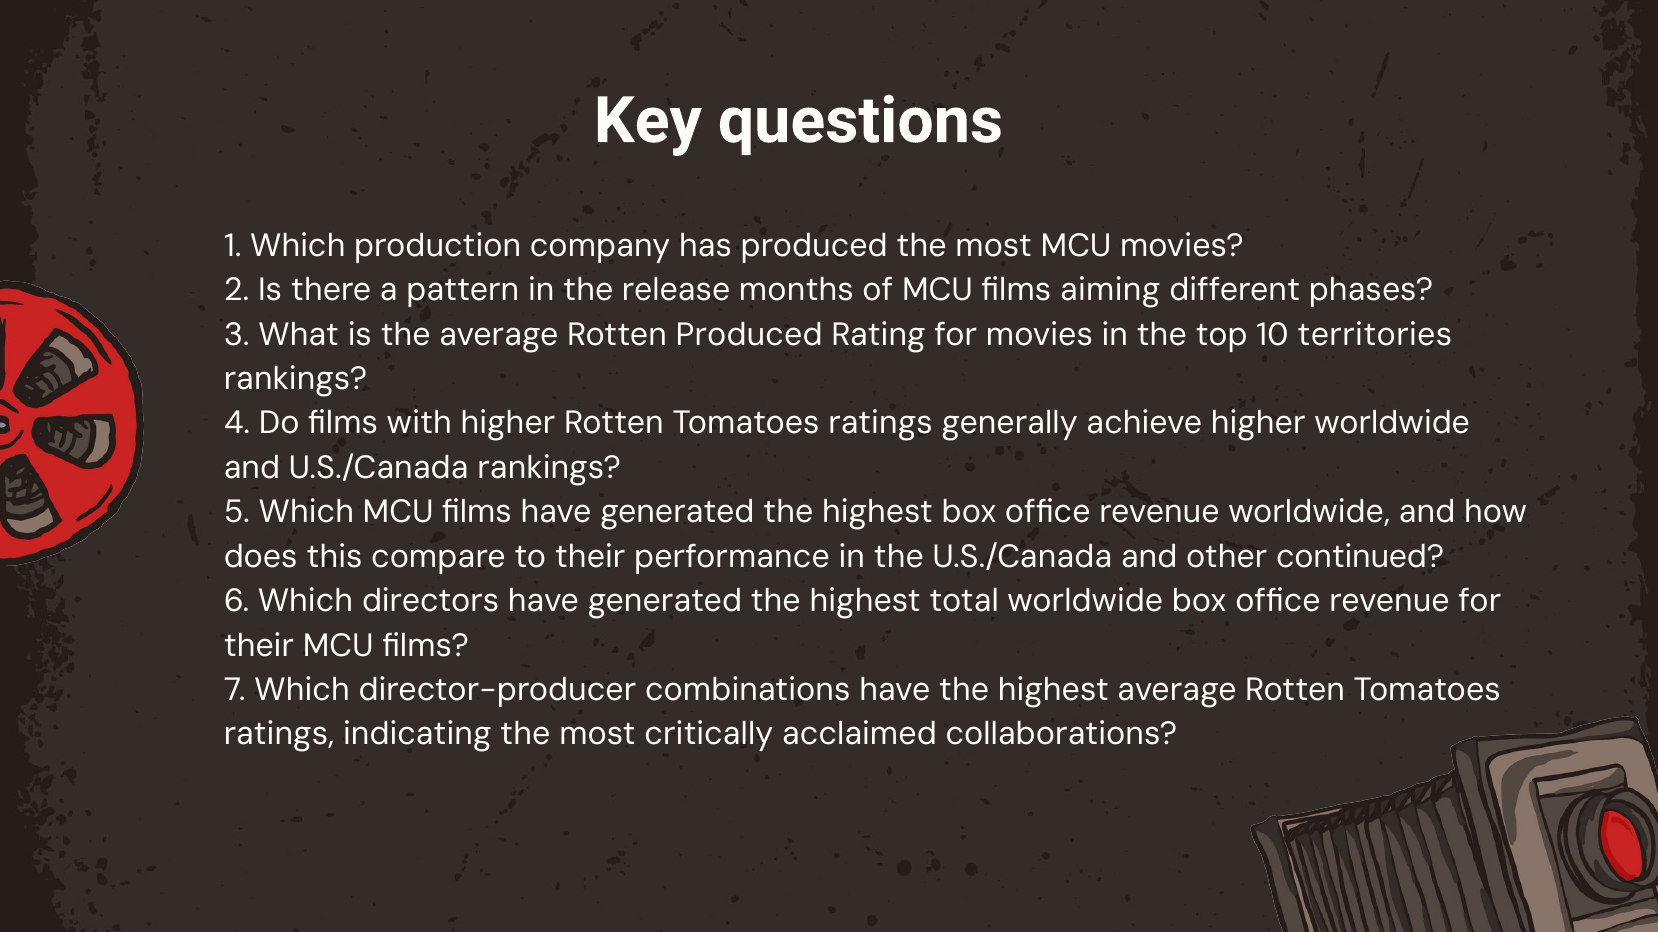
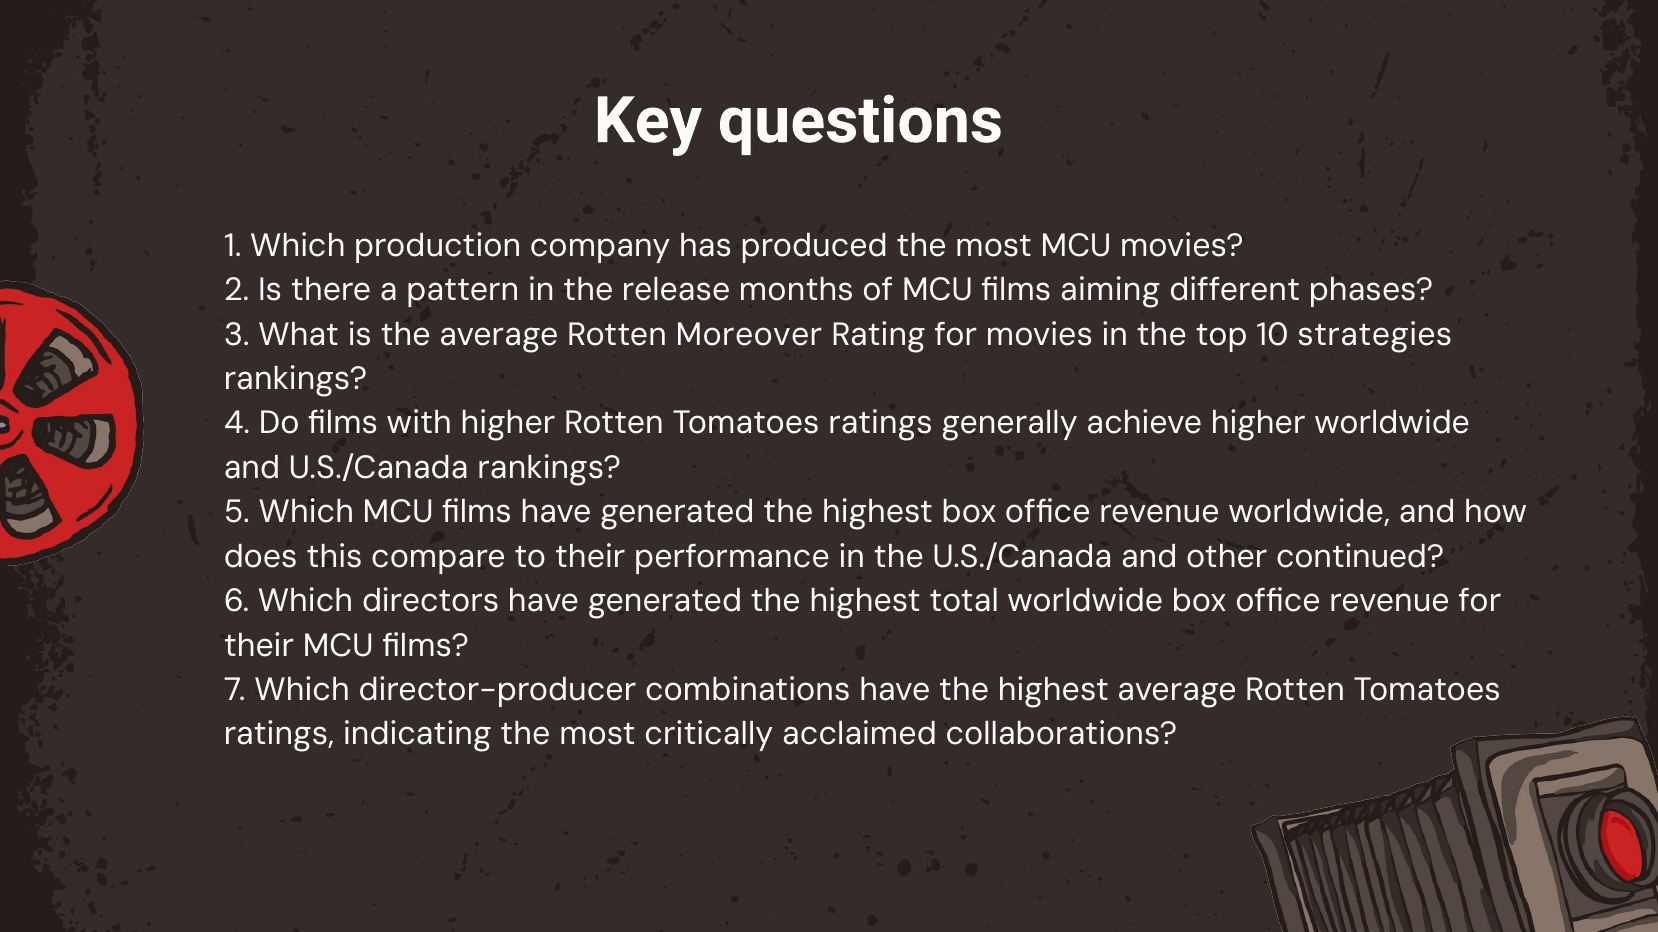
Rotten Produced: Produced -> Moreover
territories: territories -> strategies
